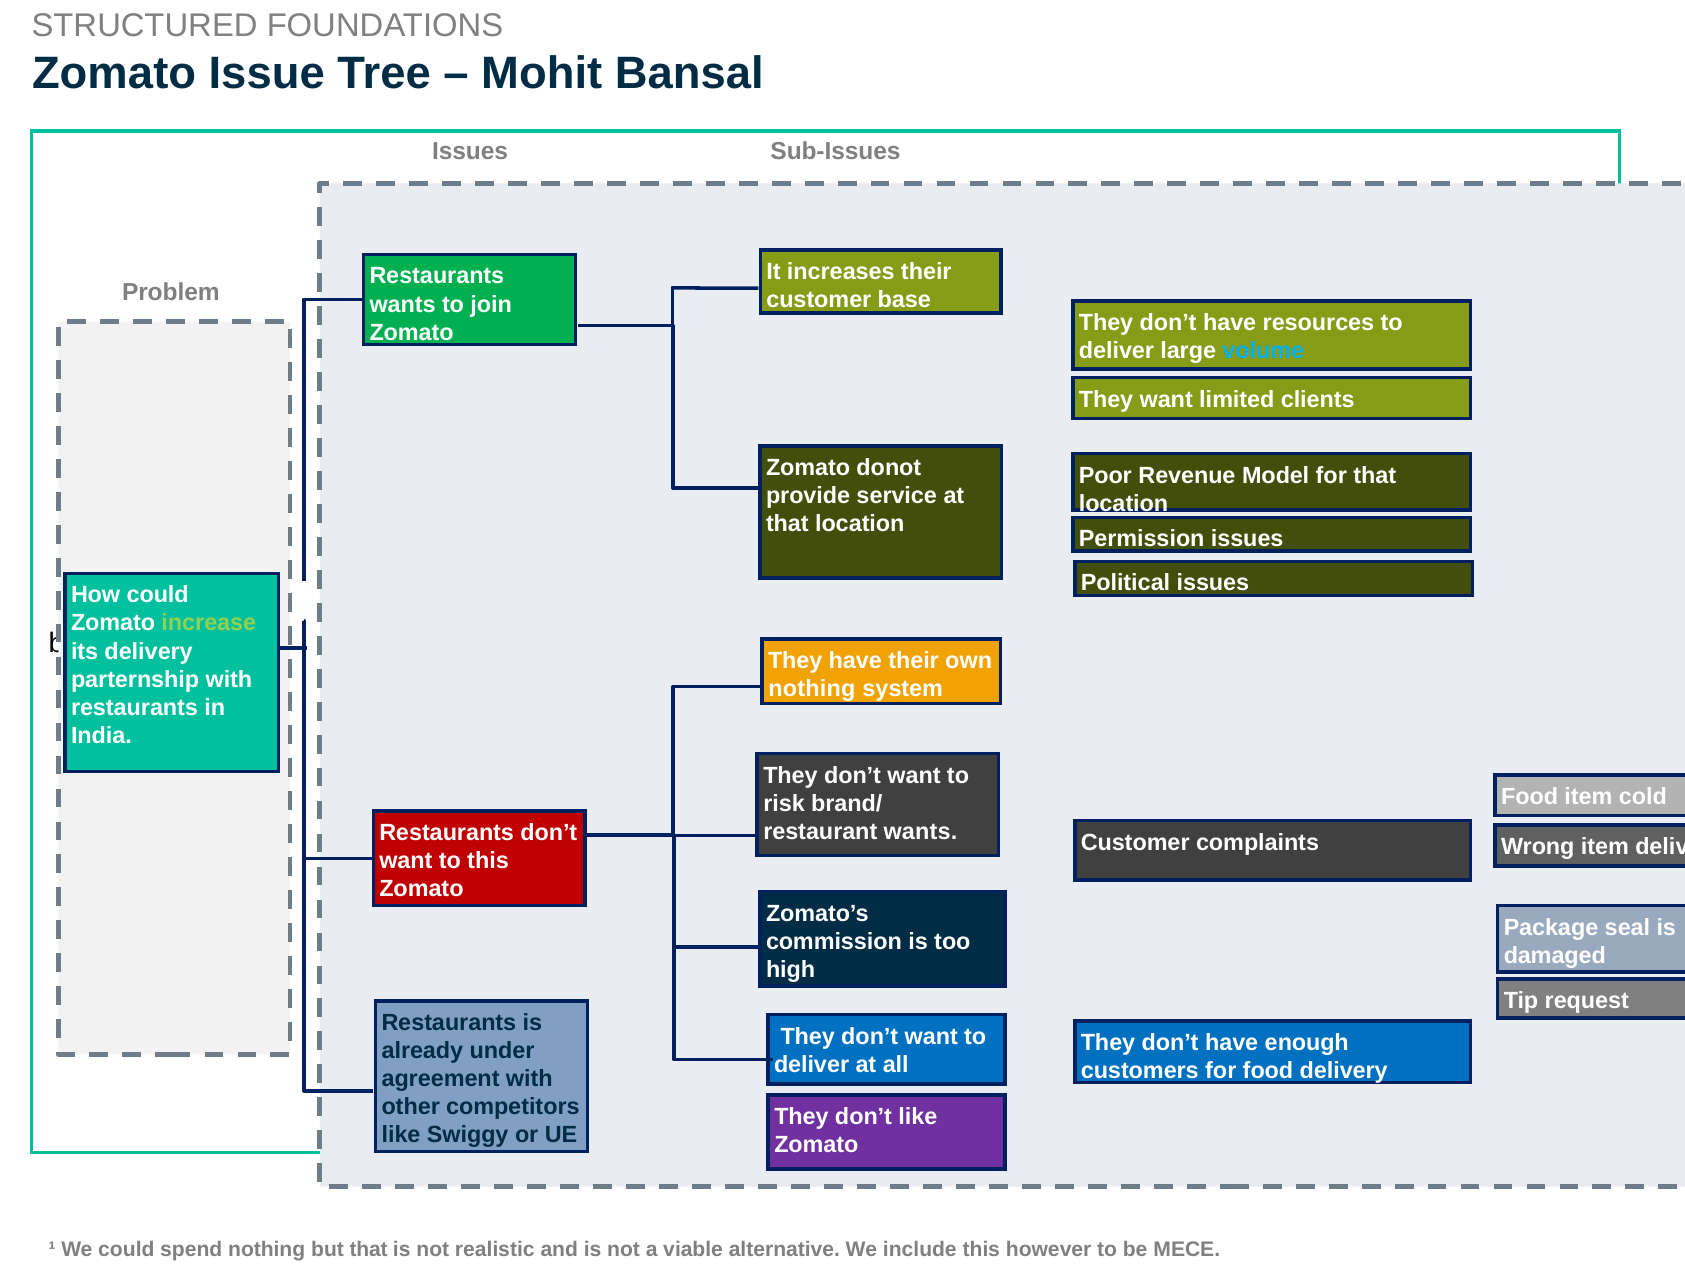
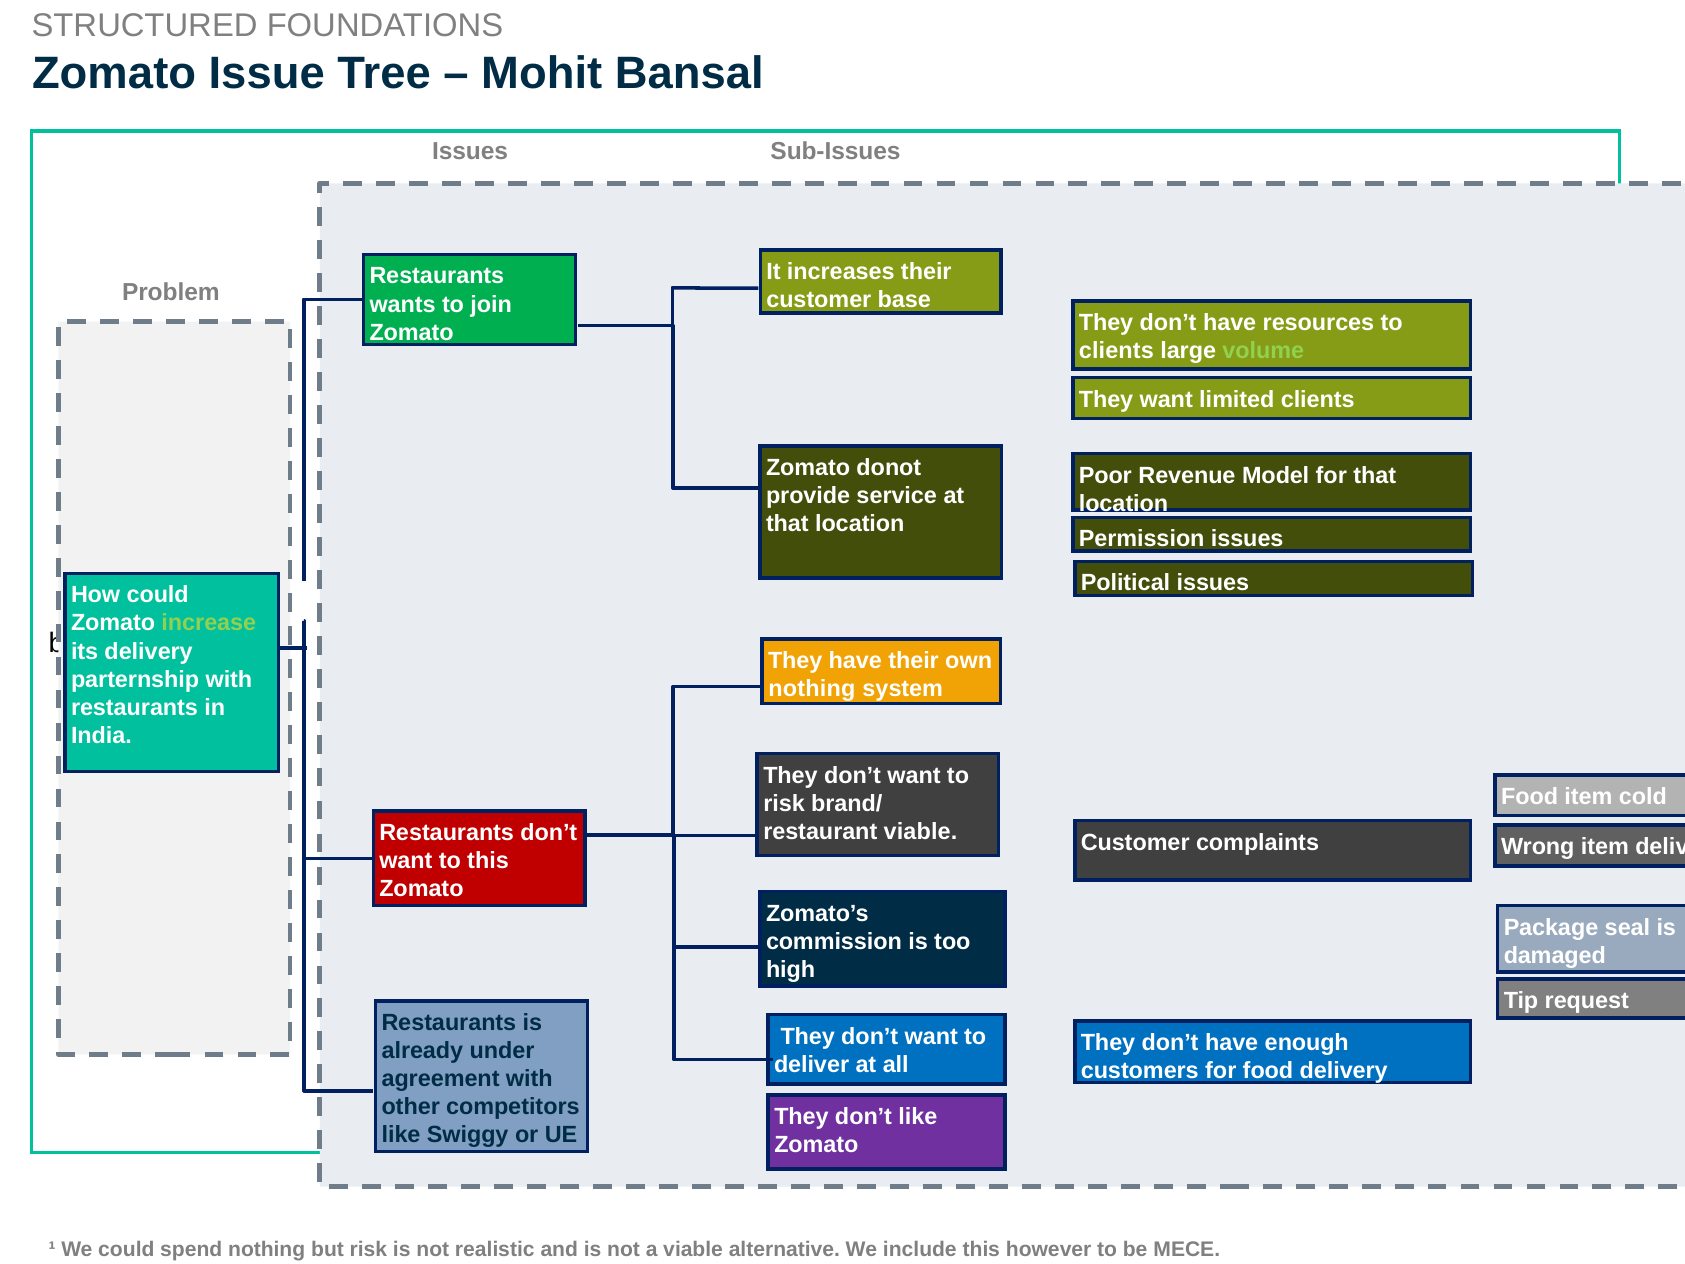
deliver at (1116, 351): deliver -> clients
volume colour: light blue -> light green
restaurant wants: wants -> viable
but that: that -> risk
